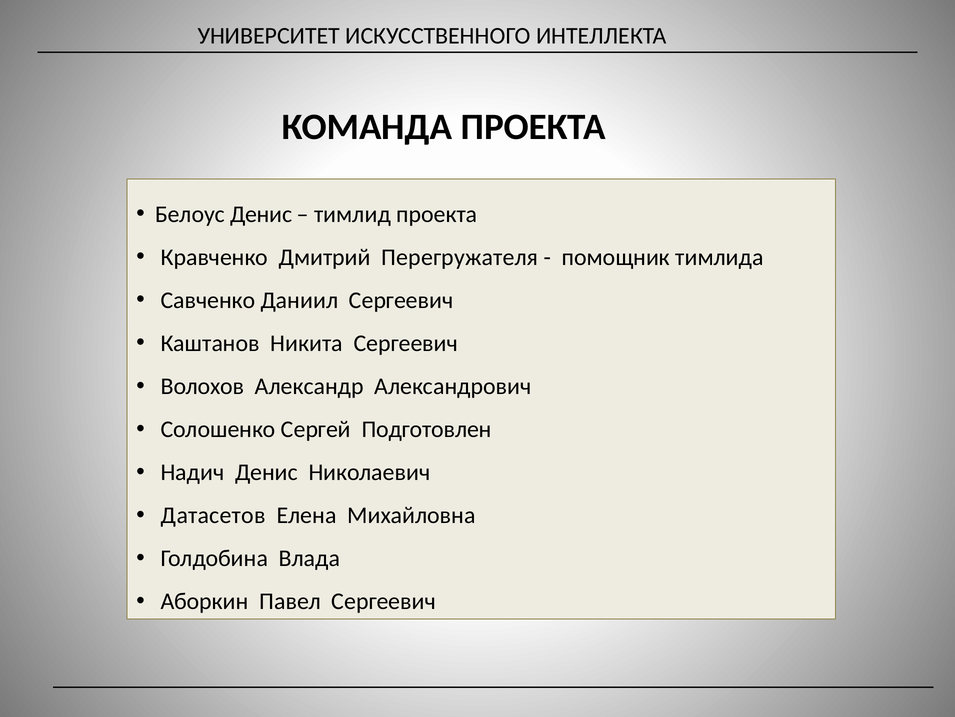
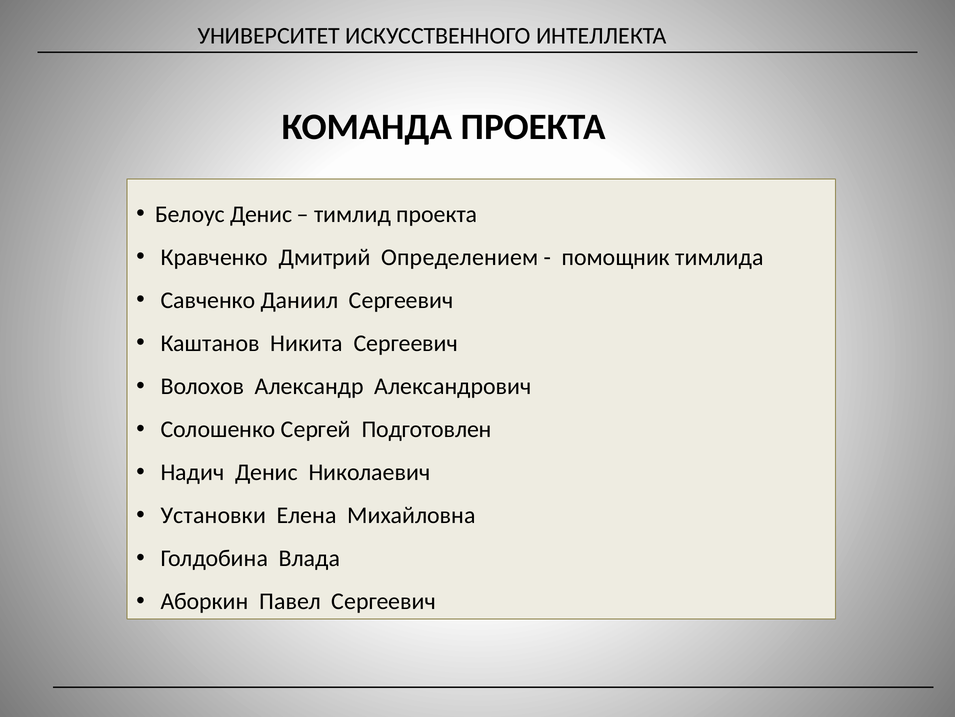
Перегружателя: Перегружателя -> Определением
Датасетов: Датасетов -> Установки
